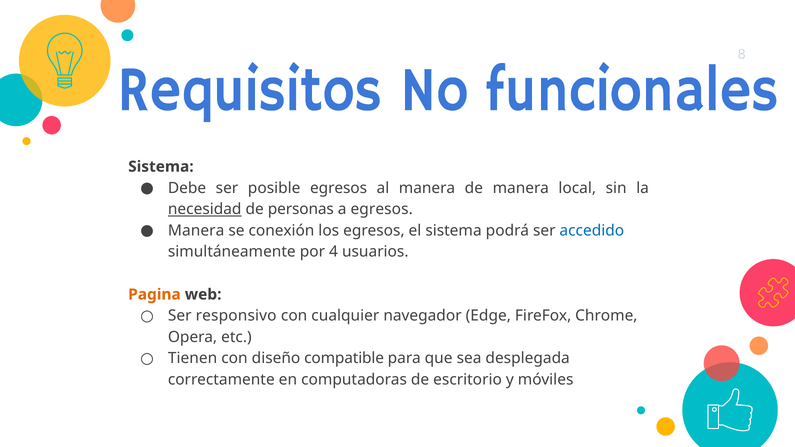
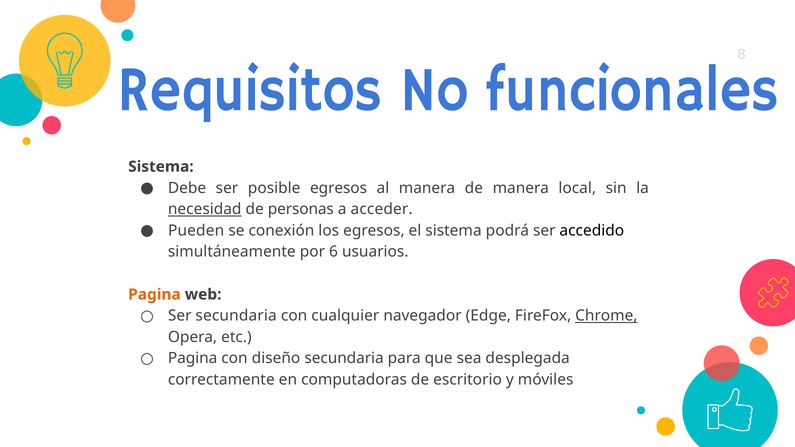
a egresos: egresos -> acceder
Manera at (196, 231): Manera -> Pueden
accedido colour: blue -> black
4: 4 -> 6
Ser responsivo: responsivo -> secundaria
Chrome underline: none -> present
Tienen at (193, 359): Tienen -> Pagina
diseño compatible: compatible -> secundaria
